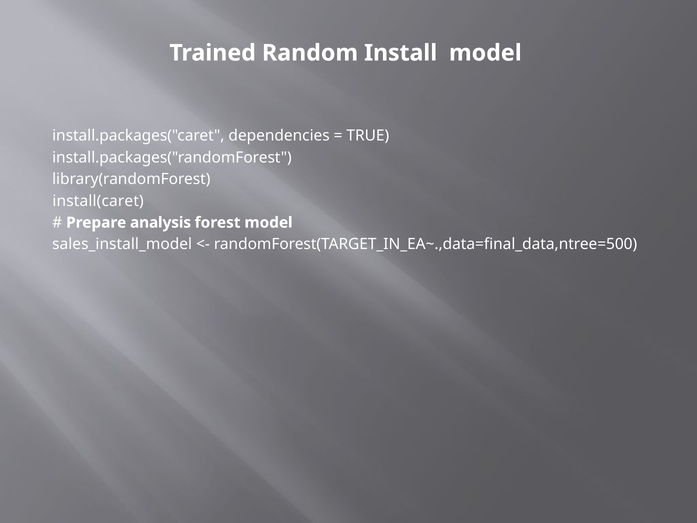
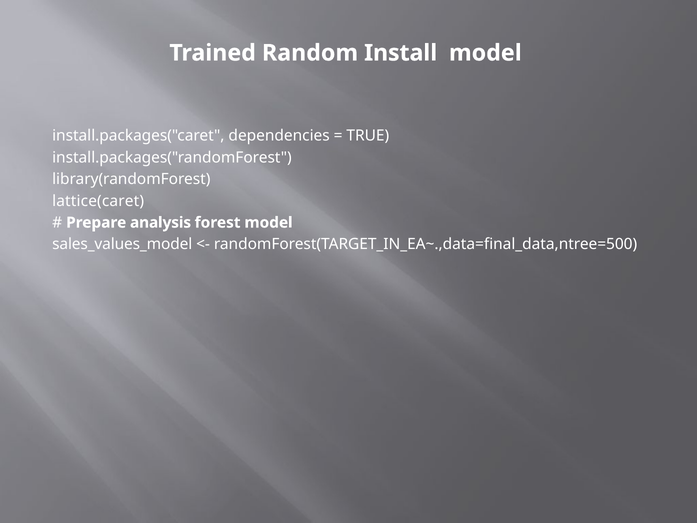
install(caret: install(caret -> lattice(caret
sales_install_model: sales_install_model -> sales_values_model
